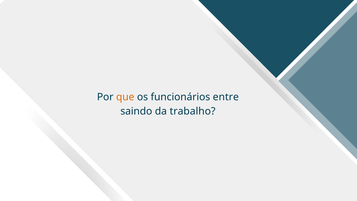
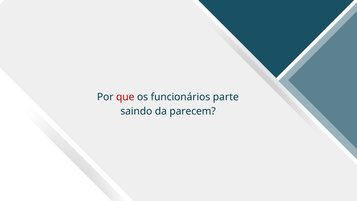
que colour: orange -> red
entre: entre -> parte
trabalho: trabalho -> parecem
